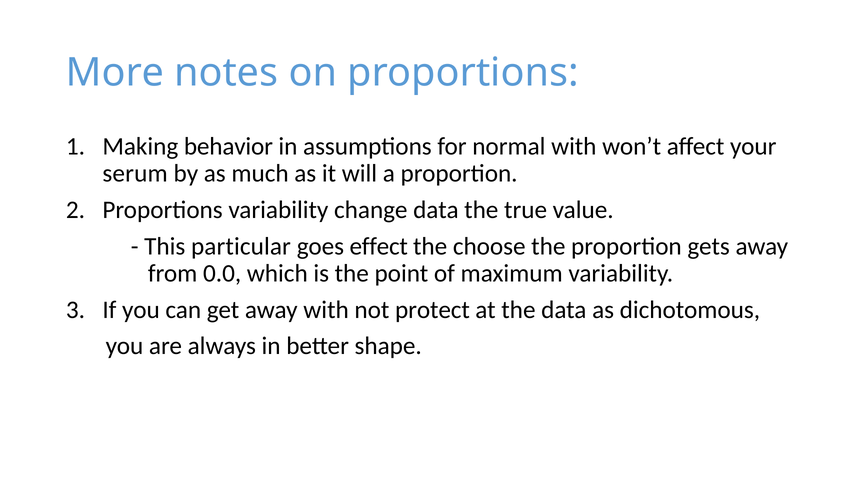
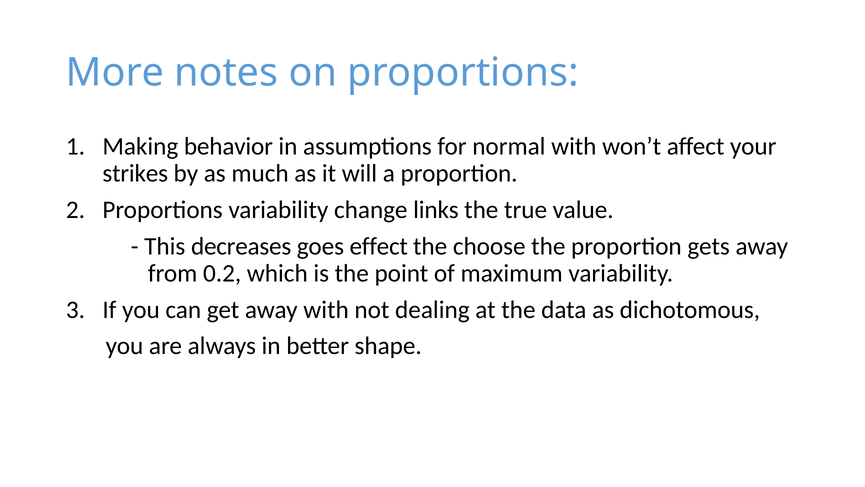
serum: serum -> strikes
change data: data -> links
particular: particular -> decreases
0.0: 0.0 -> 0.2
protect: protect -> dealing
